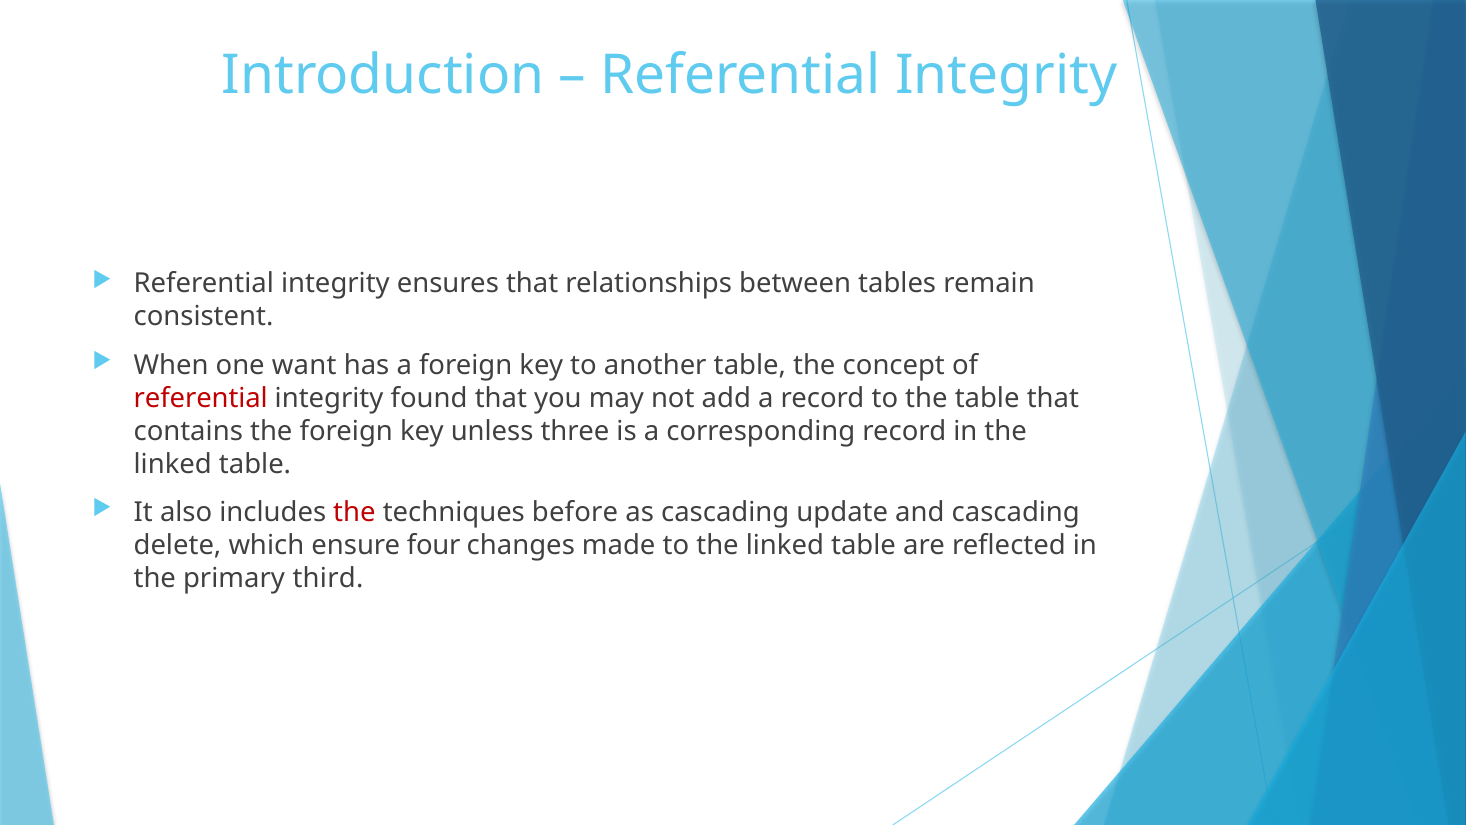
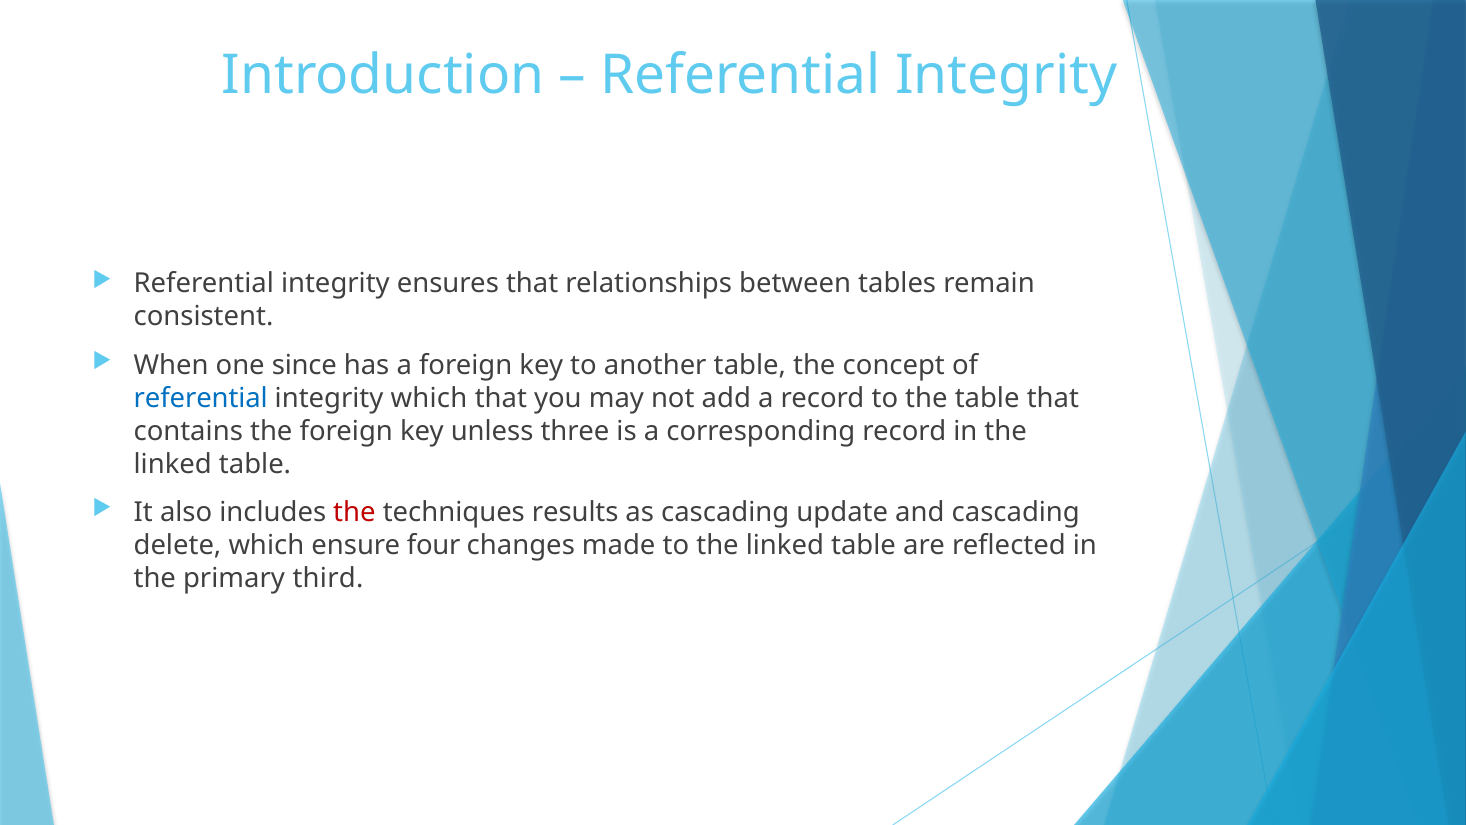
want: want -> since
referential at (201, 398) colour: red -> blue
integrity found: found -> which
before: before -> results
